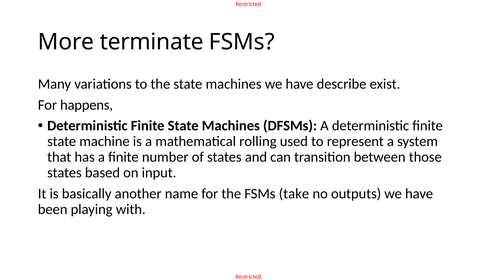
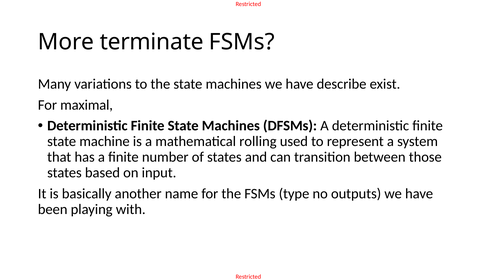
happens: happens -> maximal
take: take -> type
